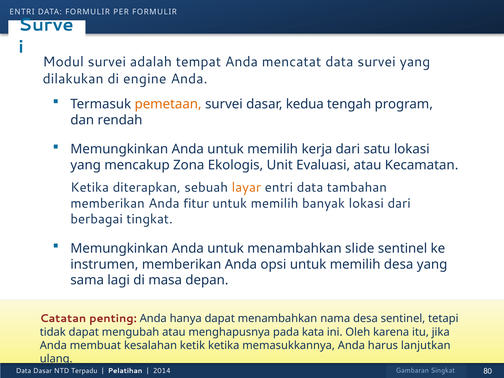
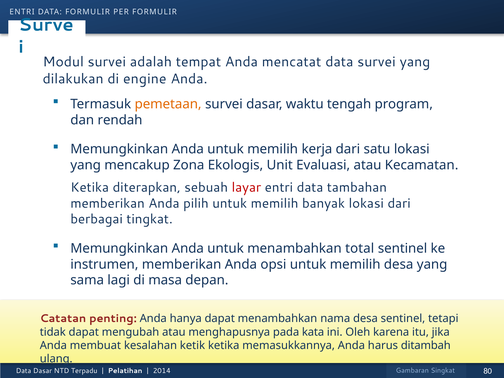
kedua: kedua -> waktu
layar colour: orange -> red
fitur: fitur -> pilih
slide: slide -> total
lanjutkan: lanjutkan -> ditambah
